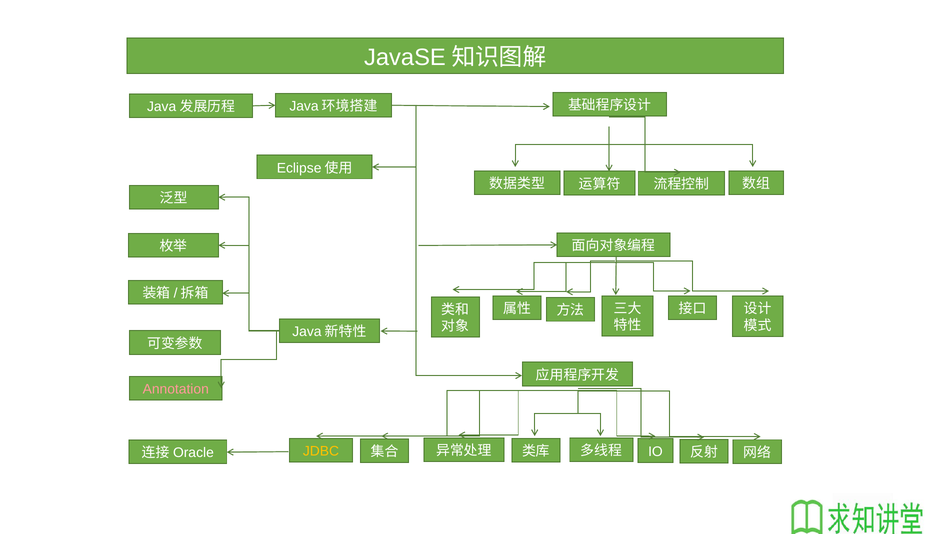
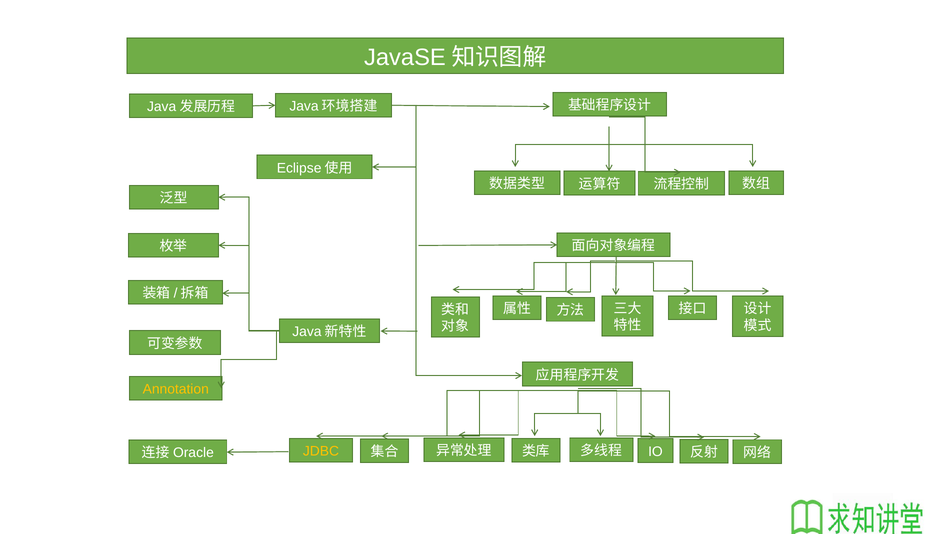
Annotation colour: pink -> yellow
